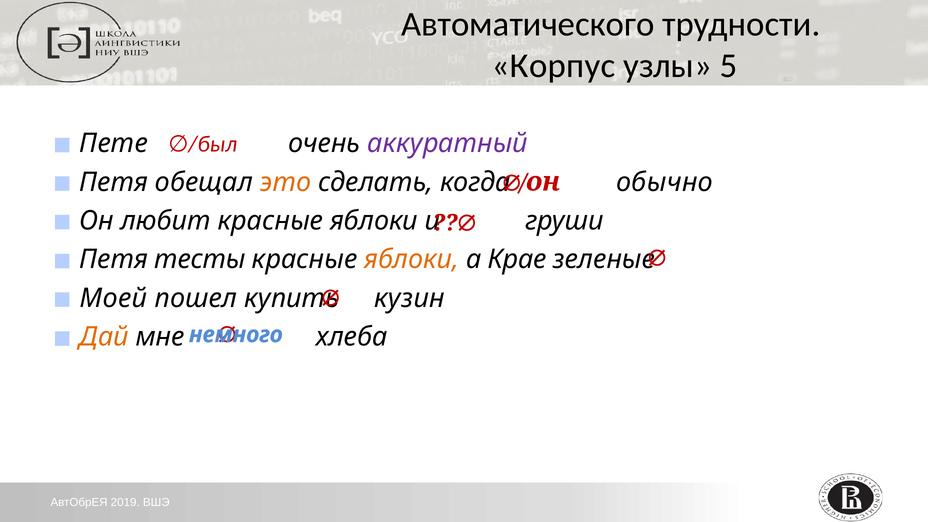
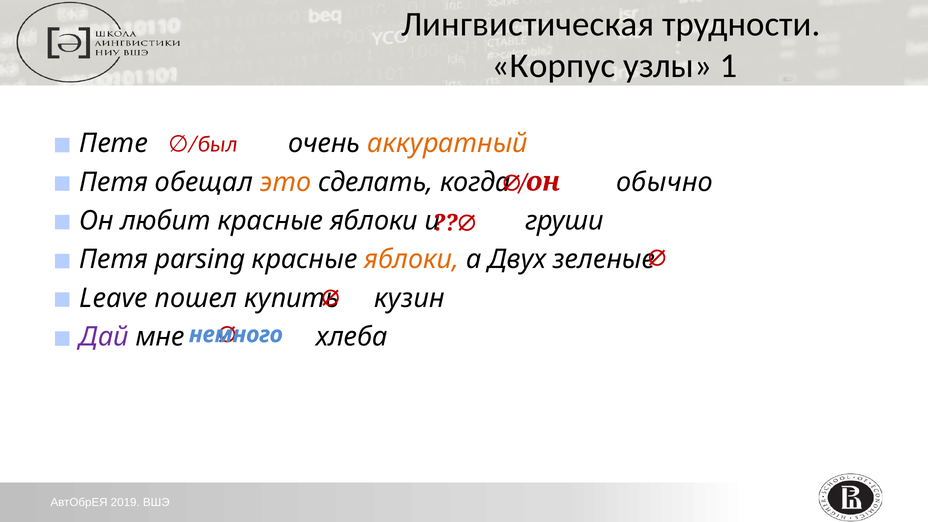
Автоматического: Автоматического -> Лингвистическая
5: 5 -> 1
аккуратный colour: purple -> orange
тесты: тесты -> parsing
Крае: Крае -> Двух
Моей: Моей -> Leave
Дай colour: orange -> purple
